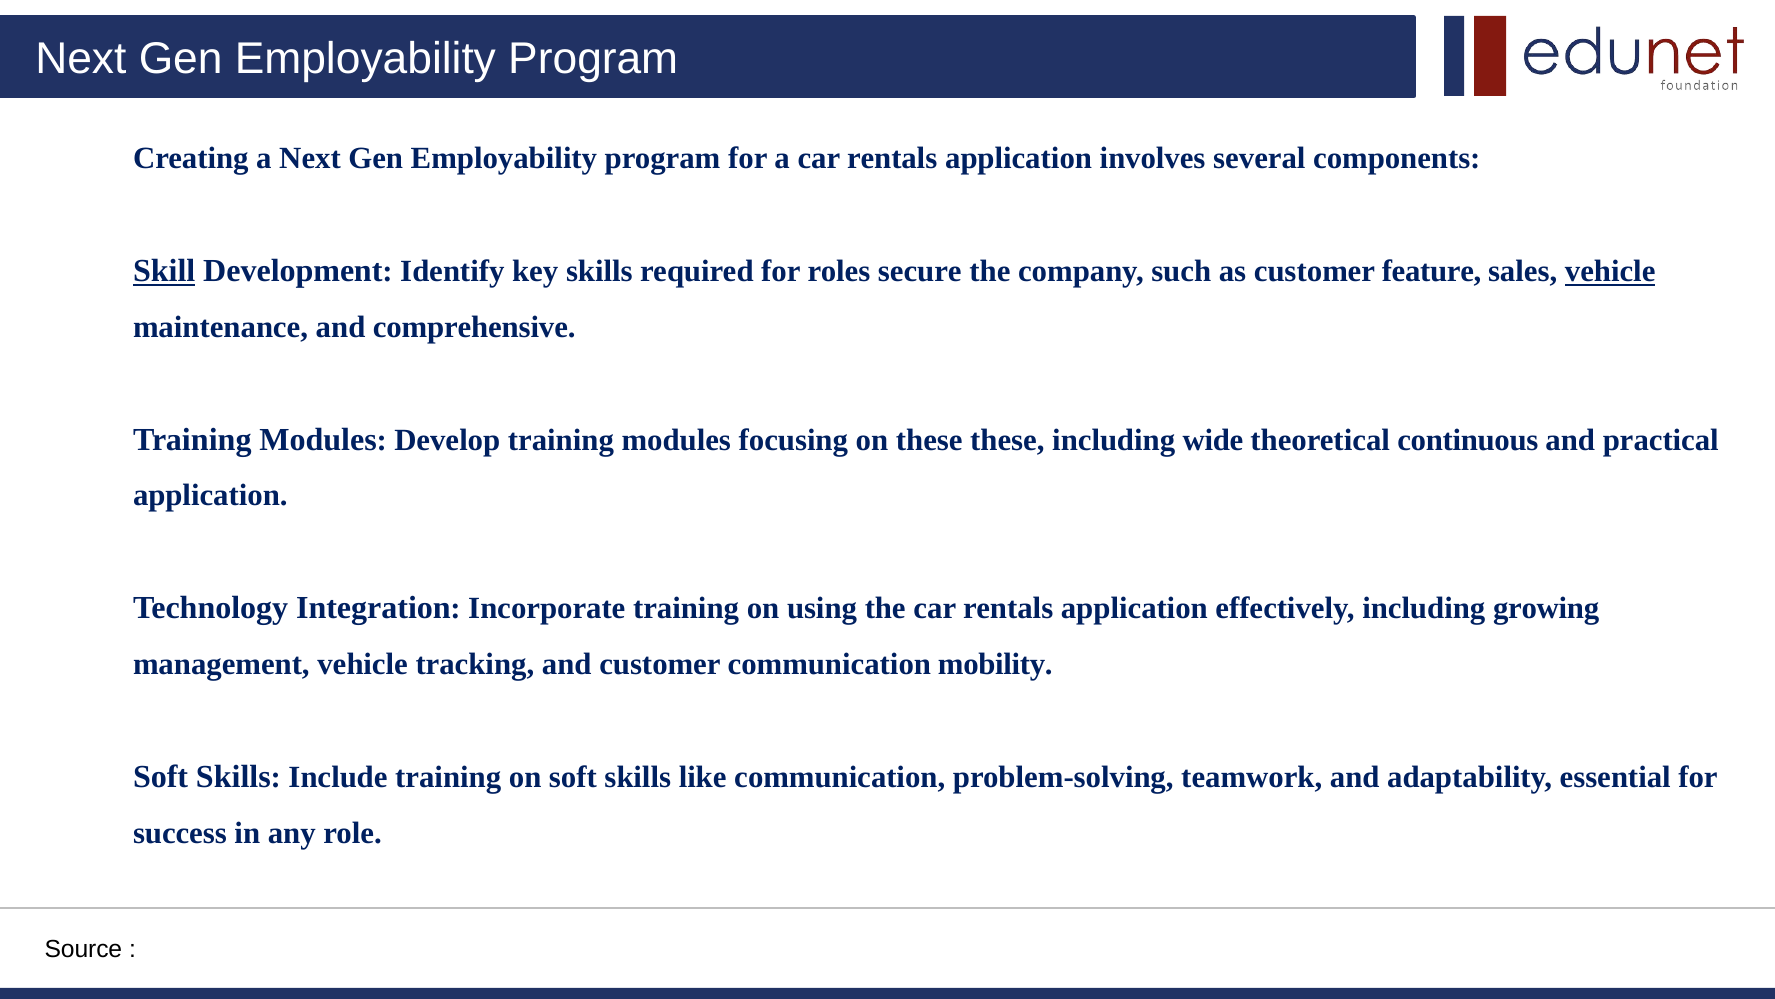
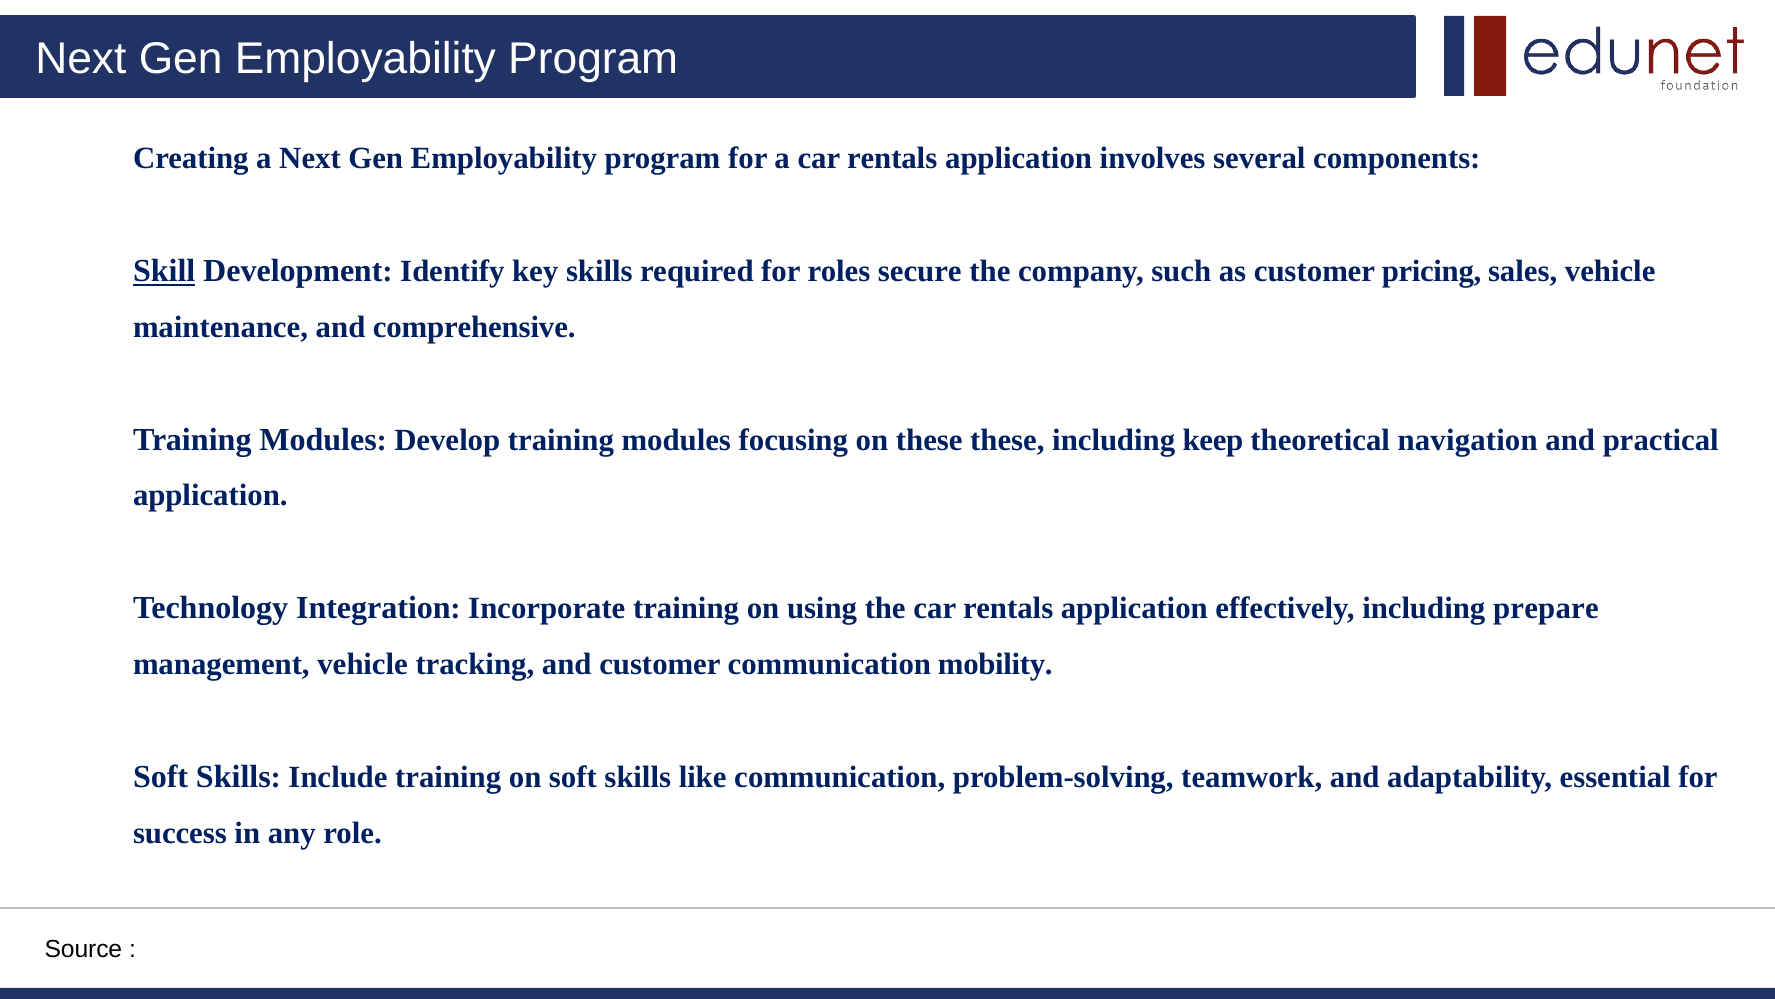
feature: feature -> pricing
vehicle at (1610, 271) underline: present -> none
wide: wide -> keep
continuous: continuous -> navigation
growing: growing -> prepare
